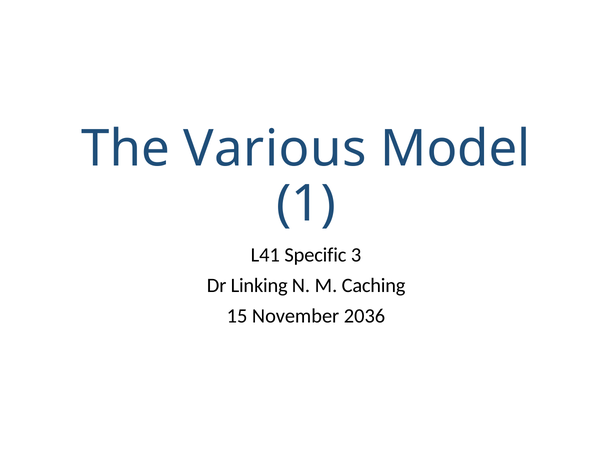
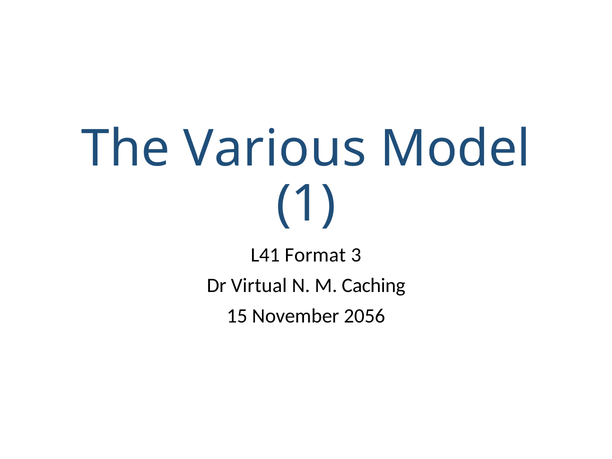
Specific: Specific -> Format
Linking: Linking -> Virtual
2036: 2036 -> 2056
